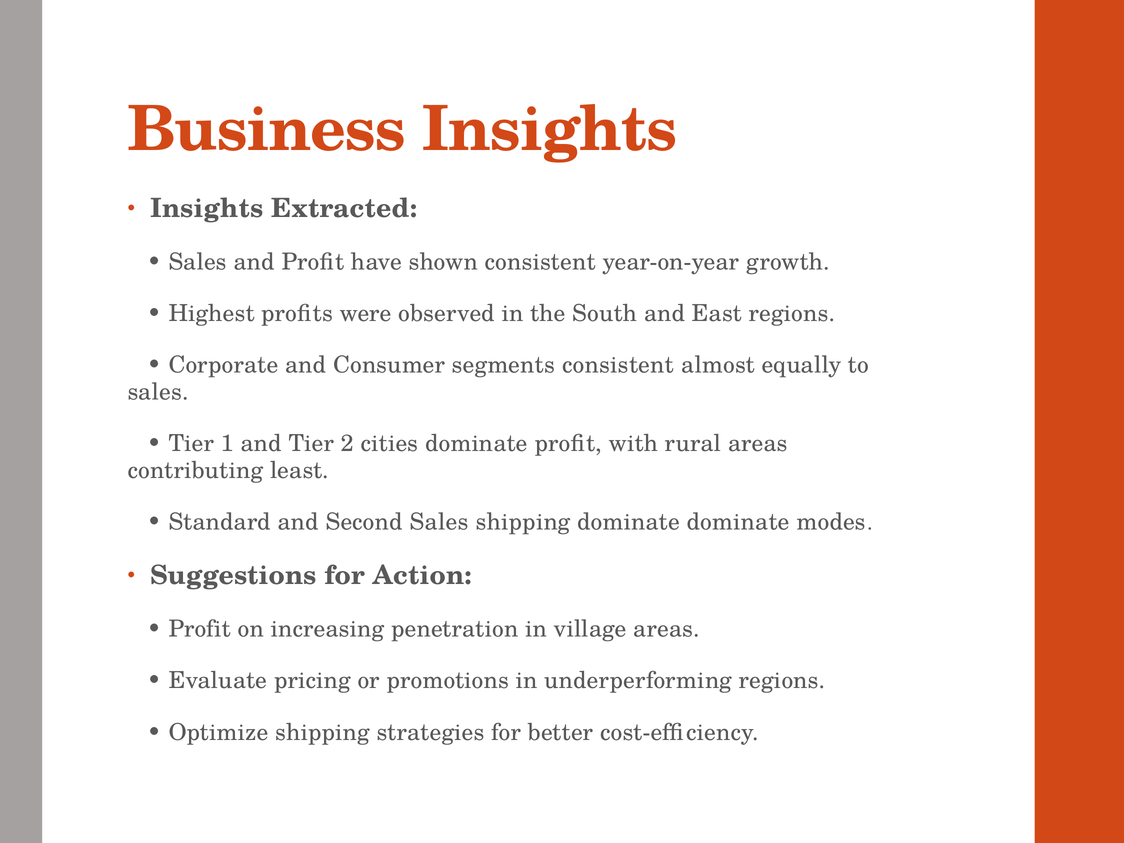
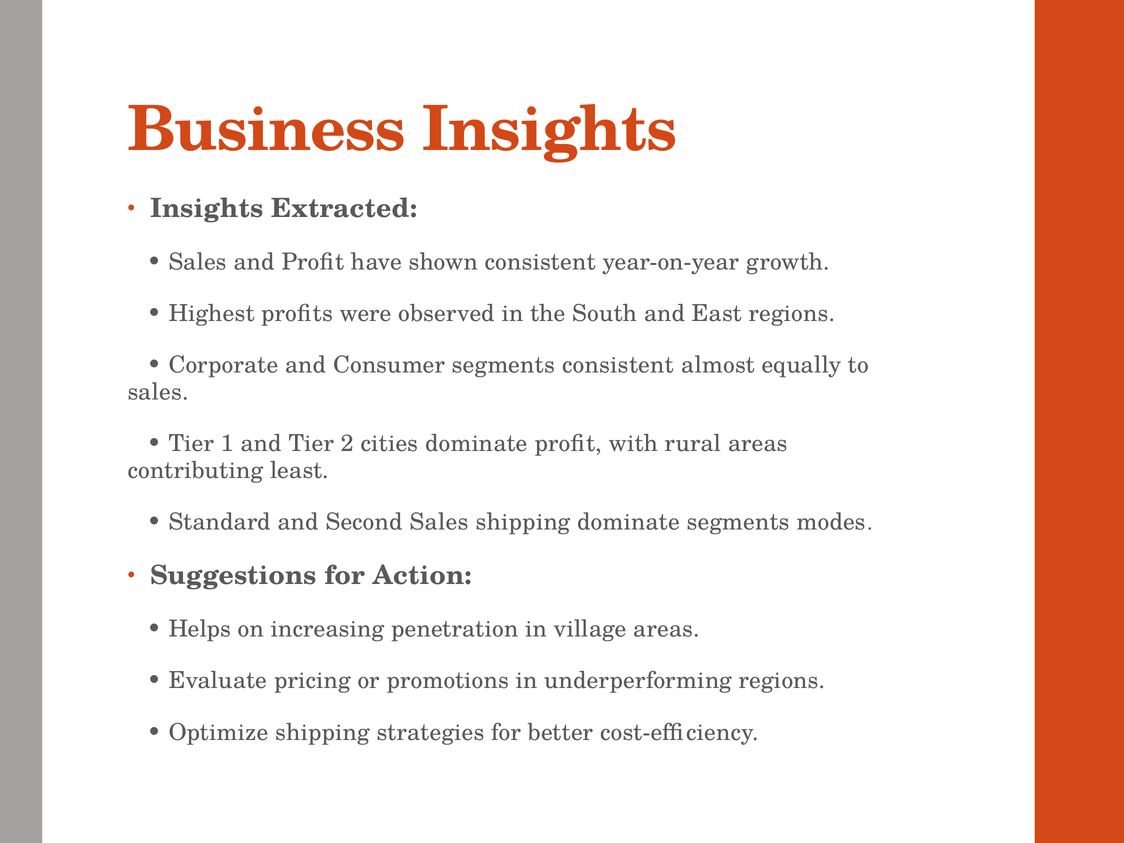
dominate dominate: dominate -> segments
Profit at (200, 629): Profit -> Helps
